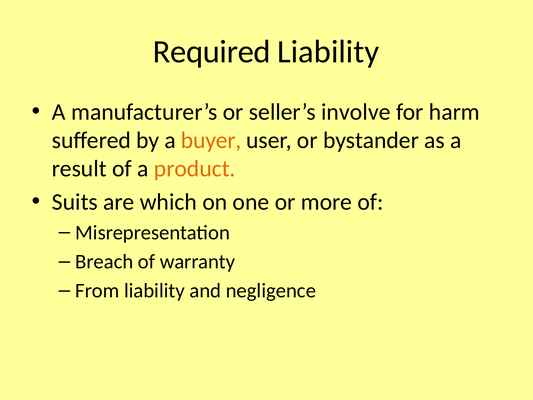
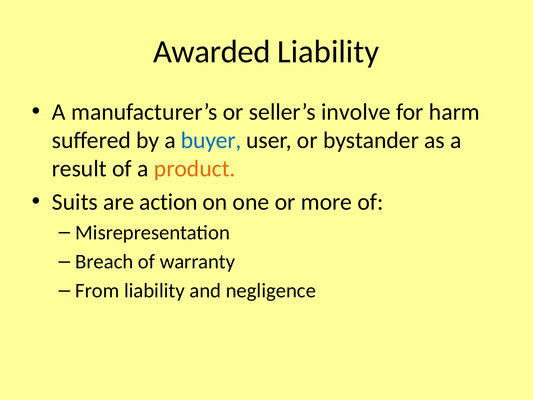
Required: Required -> Awarded
buyer colour: orange -> blue
which: which -> action
